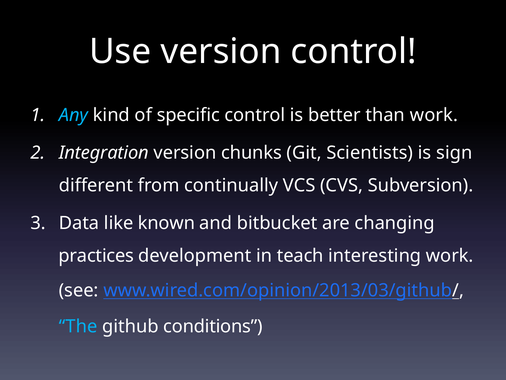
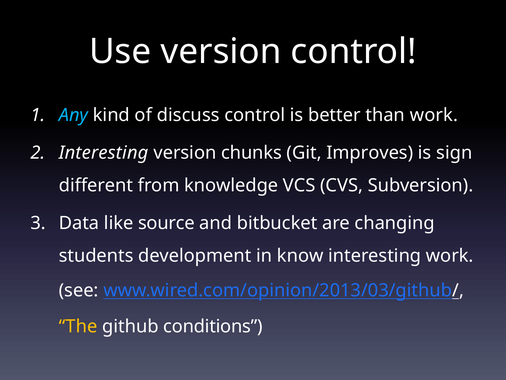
specific: specific -> discuss
Integration at (104, 153): Integration -> Interesting
Scientists: Scientists -> Improves
continually: continually -> knowledge
known: known -> source
practices: practices -> students
teach: teach -> know
The colour: light blue -> yellow
